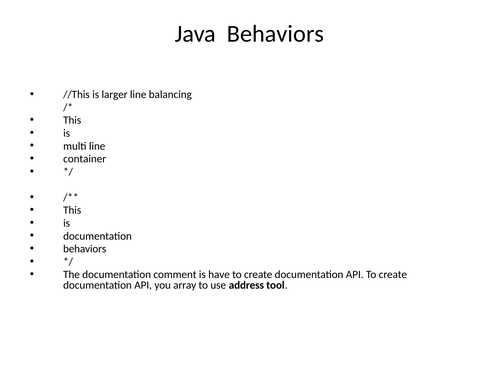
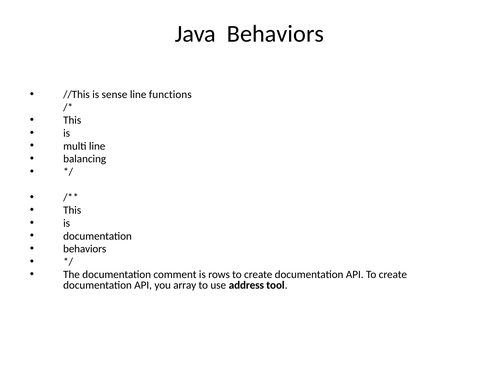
larger: larger -> sense
balancing: balancing -> functions
container: container -> balancing
have: have -> rows
